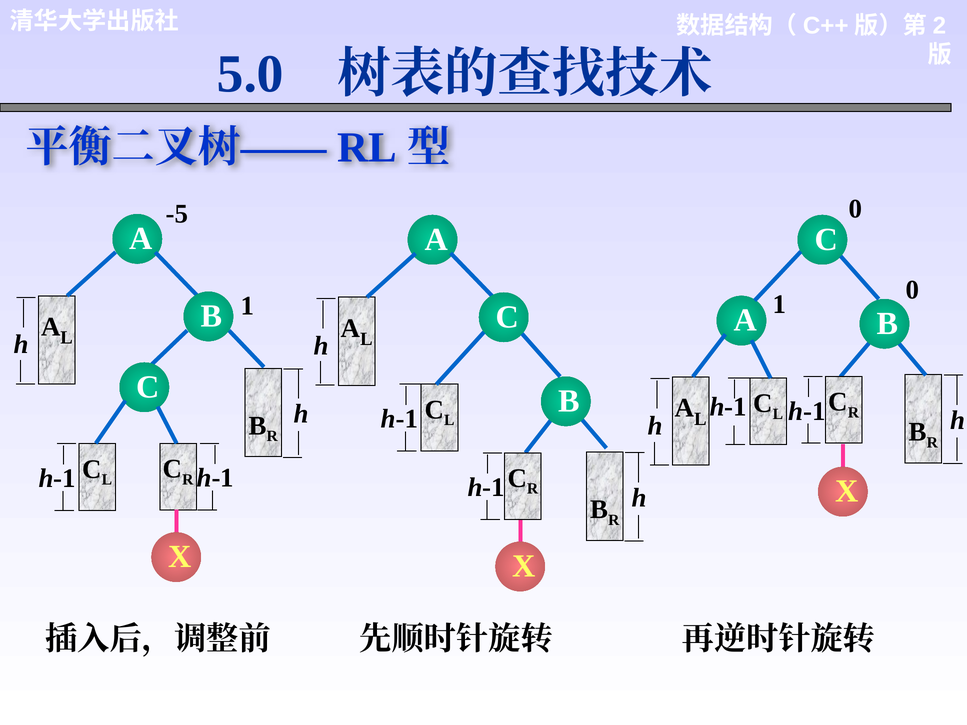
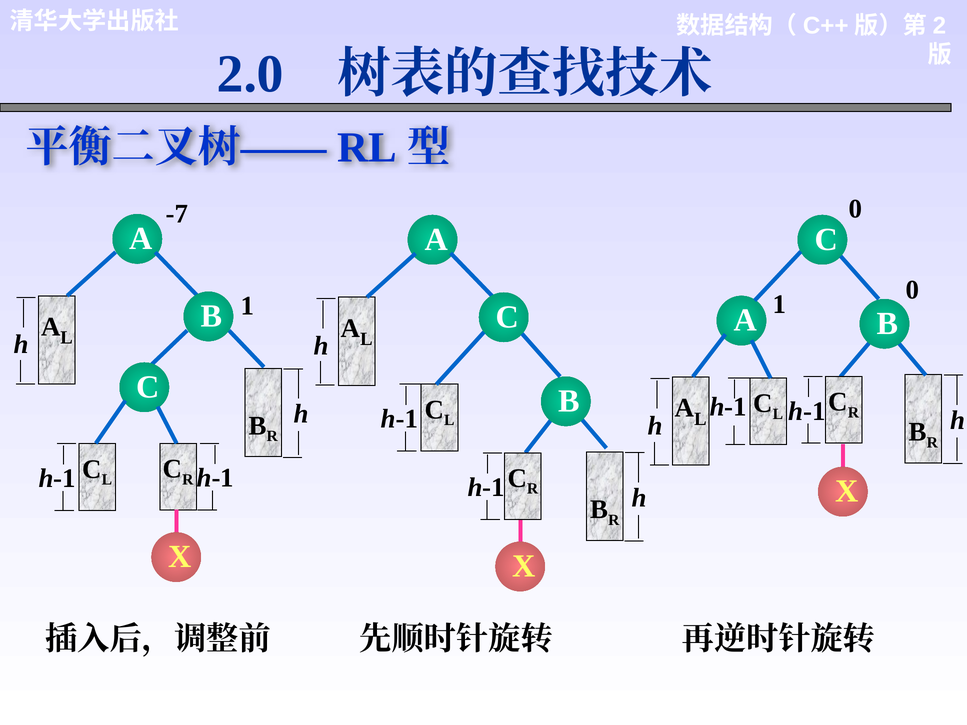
5.0: 5.0 -> 2.0
-5: -5 -> -7
